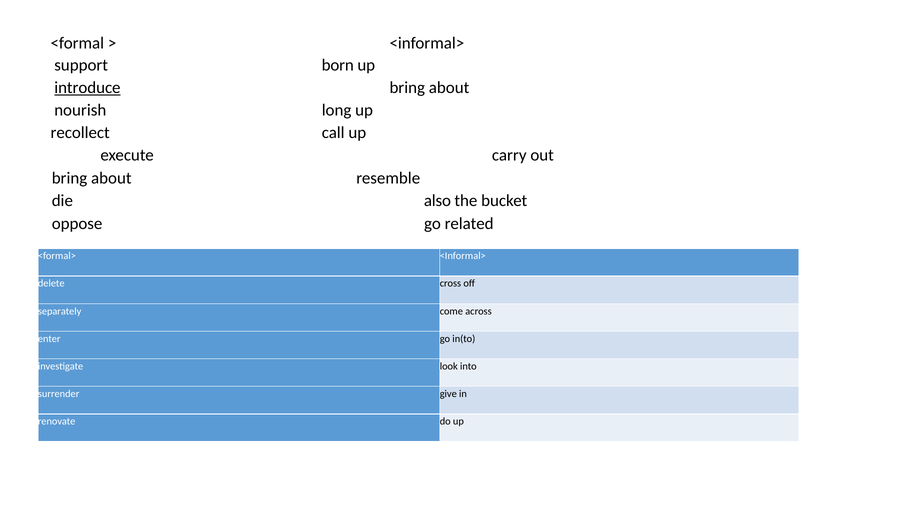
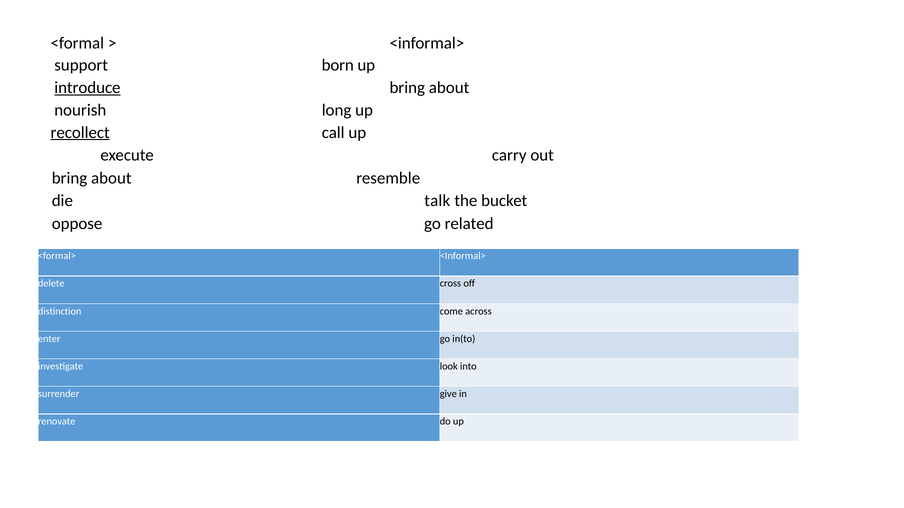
recollect underline: none -> present
also: also -> talk
separately: separately -> distinction
